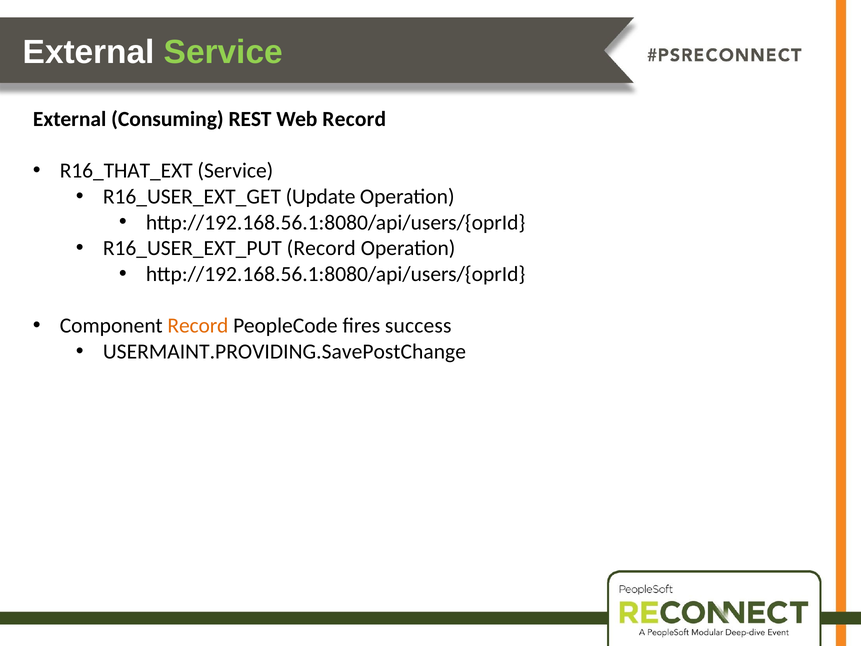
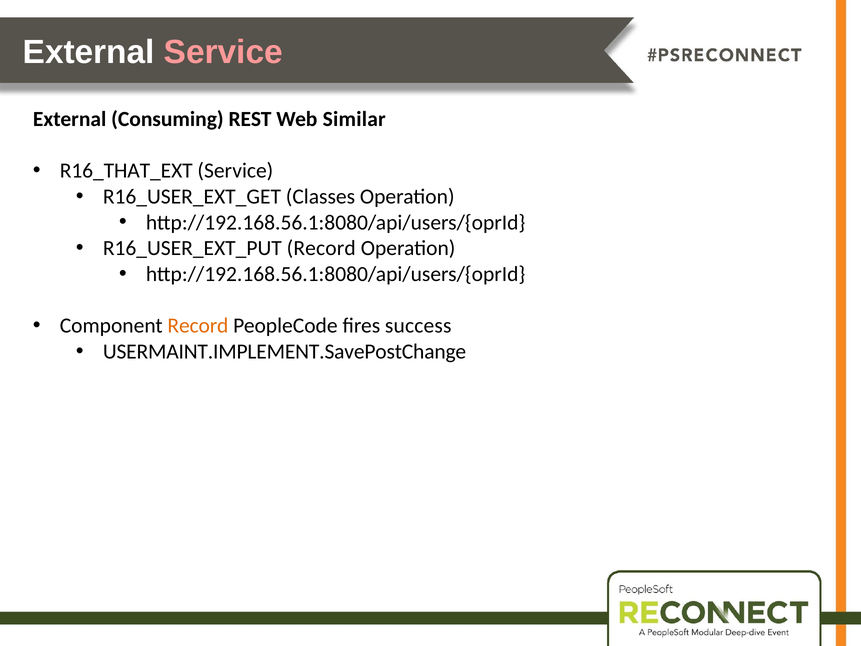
Service at (223, 52) colour: light green -> pink
Web Record: Record -> Similar
Update: Update -> Classes
USERMAINT.PROVIDING.SavePostChange: USERMAINT.PROVIDING.SavePostChange -> USERMAINT.IMPLEMENT.SavePostChange
